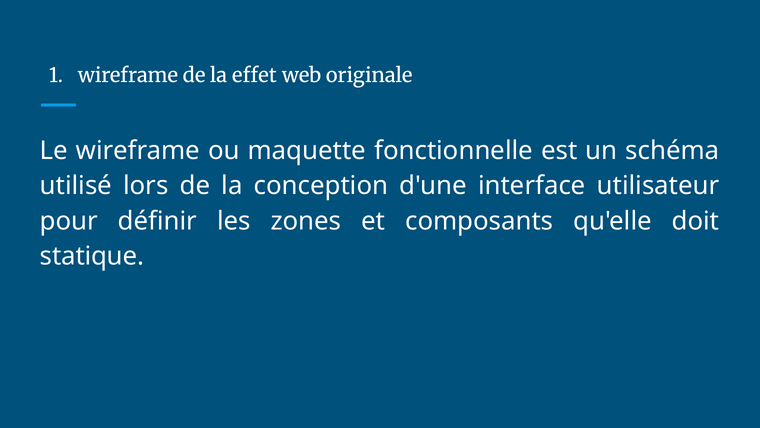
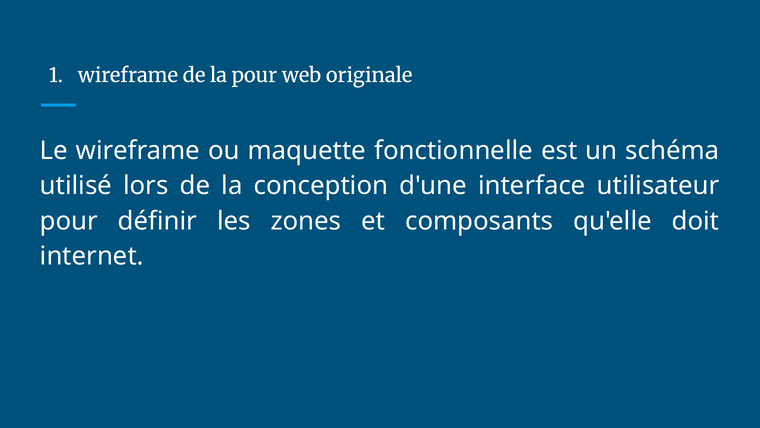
la effet: effet -> pour
statique: statique -> internet
